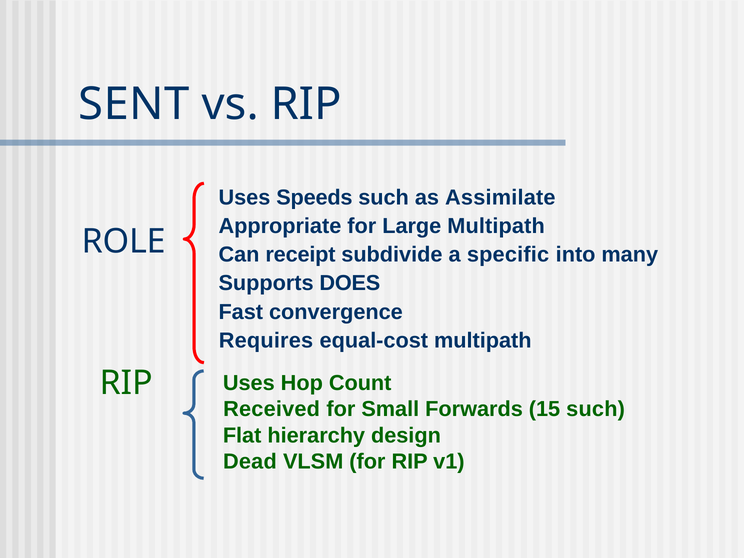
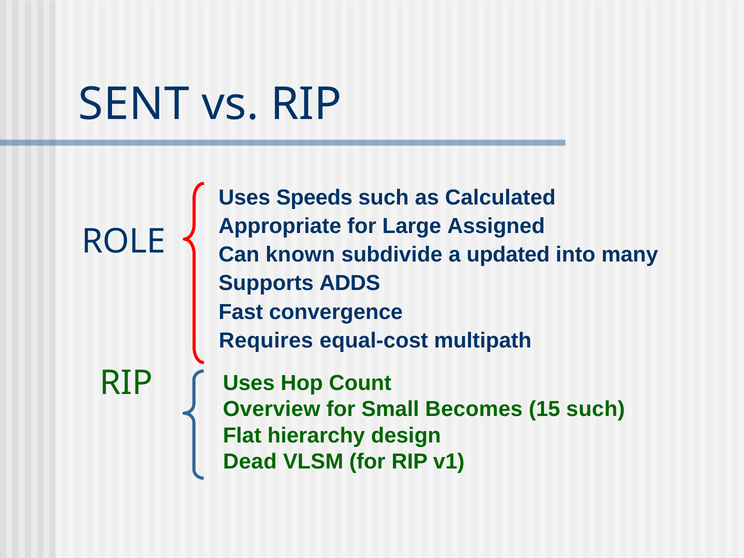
Assimilate: Assimilate -> Calculated
Large Multipath: Multipath -> Assigned
receipt: receipt -> known
specific: specific -> updated
DOES: DOES -> ADDS
Received: Received -> Overview
Forwards: Forwards -> Becomes
